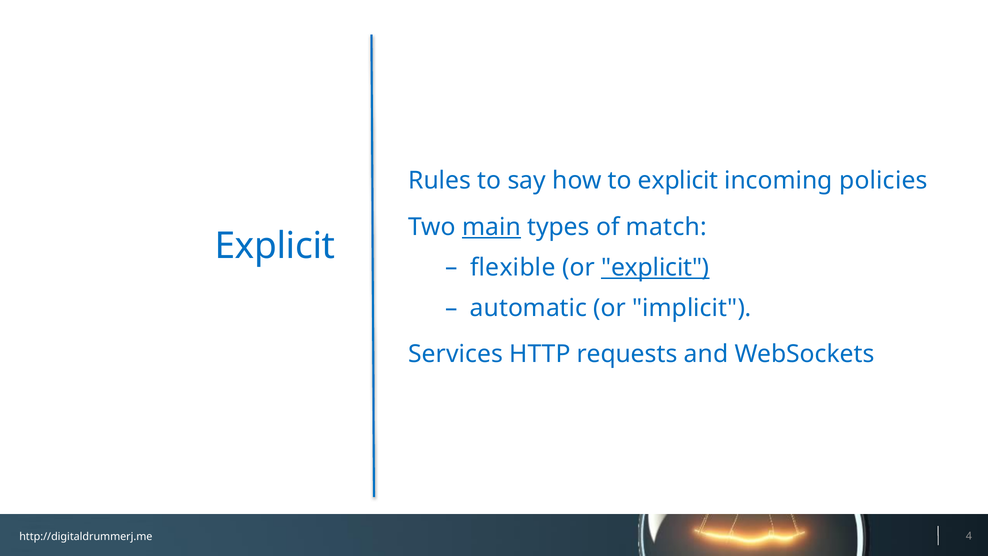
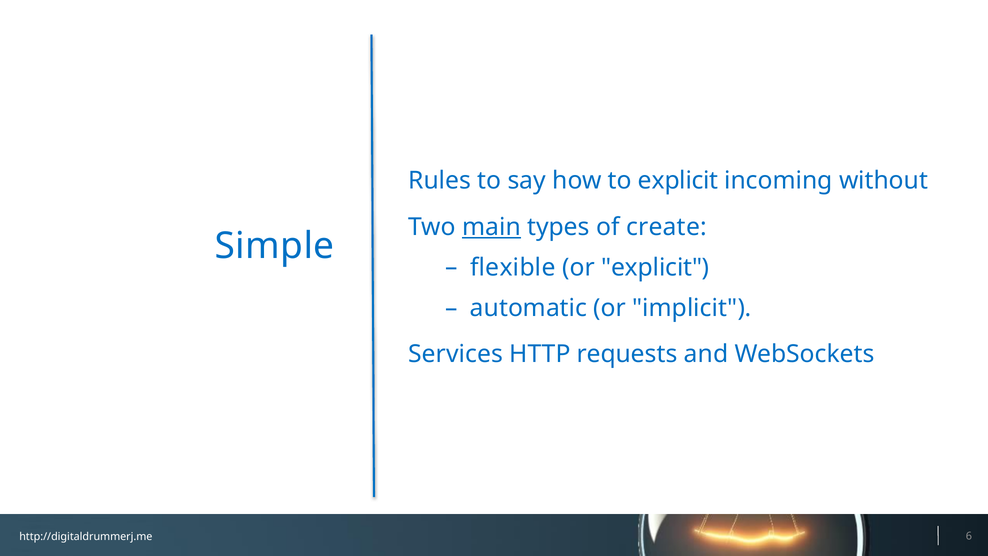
policies: policies -> without
match: match -> create
Explicit at (275, 246): Explicit -> Simple
explicit at (655, 267) underline: present -> none
4: 4 -> 6
